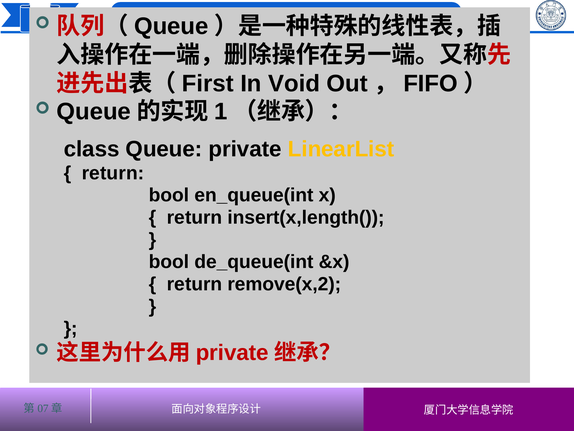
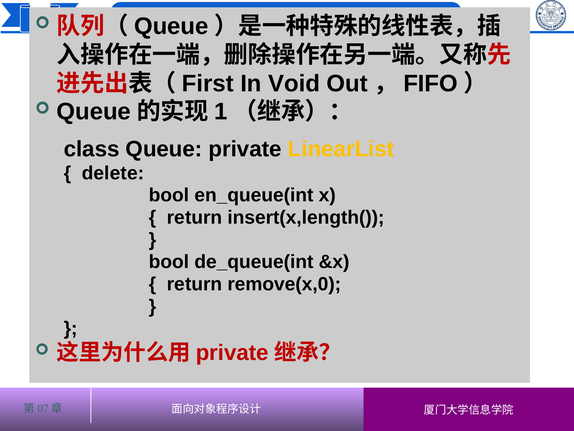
return at (113, 173): return -> delete
remove(x,2: remove(x,2 -> remove(x,0
